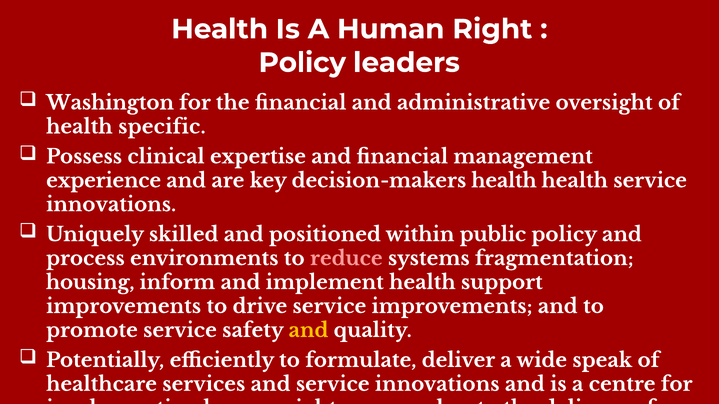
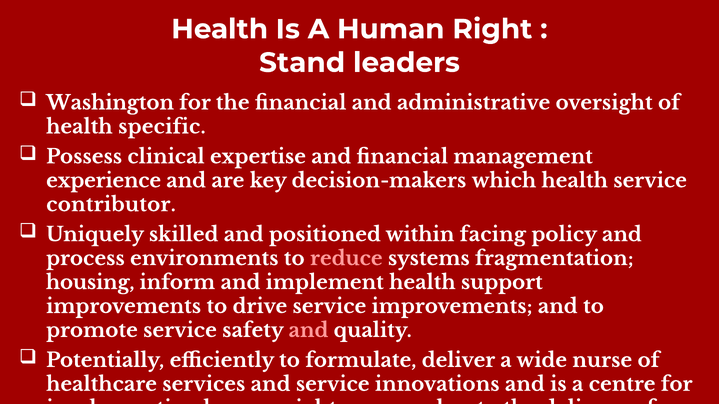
Policy at (302, 63): Policy -> Stand
decision-makers health: health -> which
innovations at (111, 205): innovations -> contributor
public: public -> facing
and at (308, 331) colour: yellow -> pink
speak: speak -> nurse
